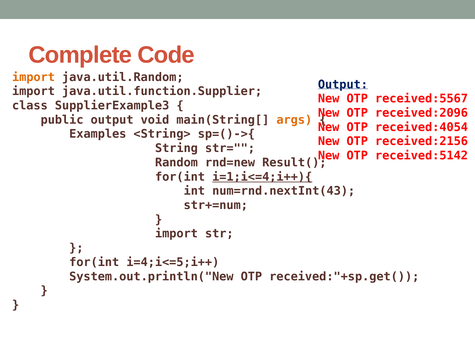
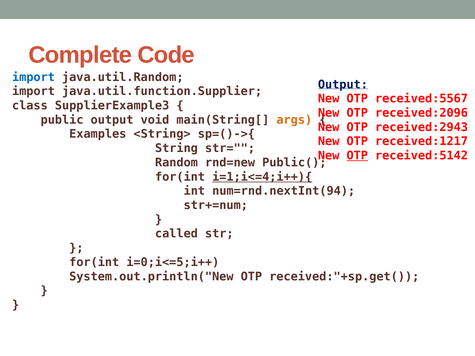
import at (34, 77) colour: orange -> blue
received:4054: received:4054 -> received:2943
received:2156: received:2156 -> received:1217
OTP at (357, 156) underline: none -> present
Result(: Result( -> Public(
num=rnd.nextInt(43: num=rnd.nextInt(43 -> num=rnd.nextInt(94
import at (176, 234): import -> called
i=4;i<=5;i++: i=4;i<=5;i++ -> i=0;i<=5;i++
